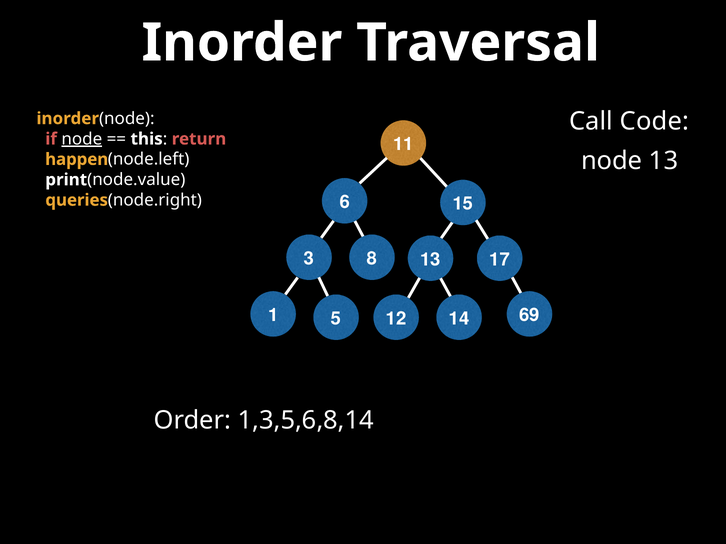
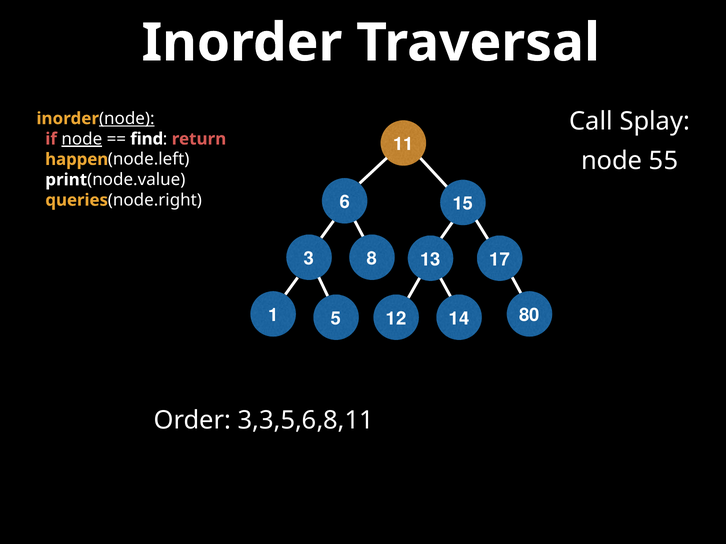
Code: Code -> Splay
node at (127, 119) underline: none -> present
this: this -> find
node 13: 13 -> 55
69: 69 -> 80
1,3,5,6,8,14: 1,3,5,6,8,14 -> 3,3,5,6,8,11
